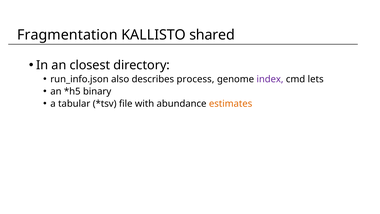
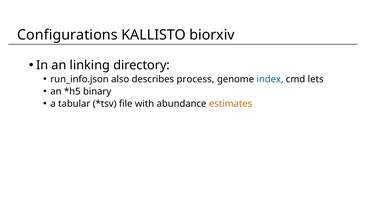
Fragmentation: Fragmentation -> Configurations
shared: shared -> biorxiv
closest: closest -> linking
index colour: purple -> blue
